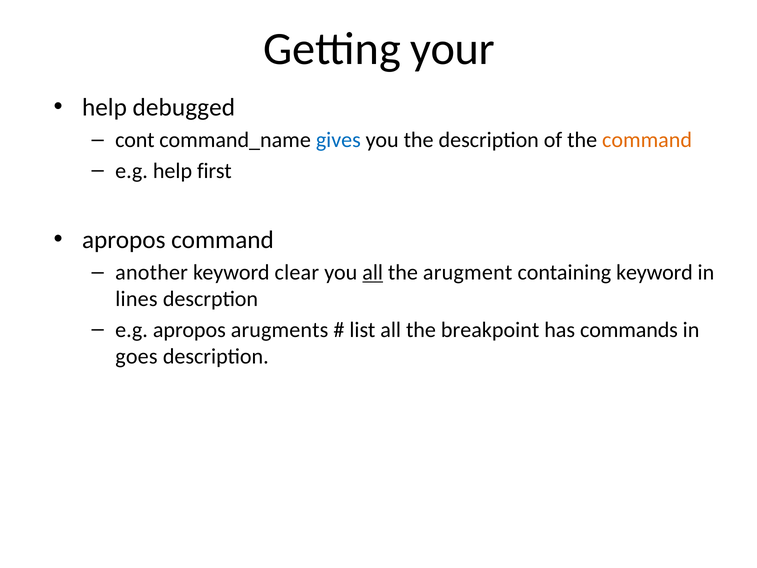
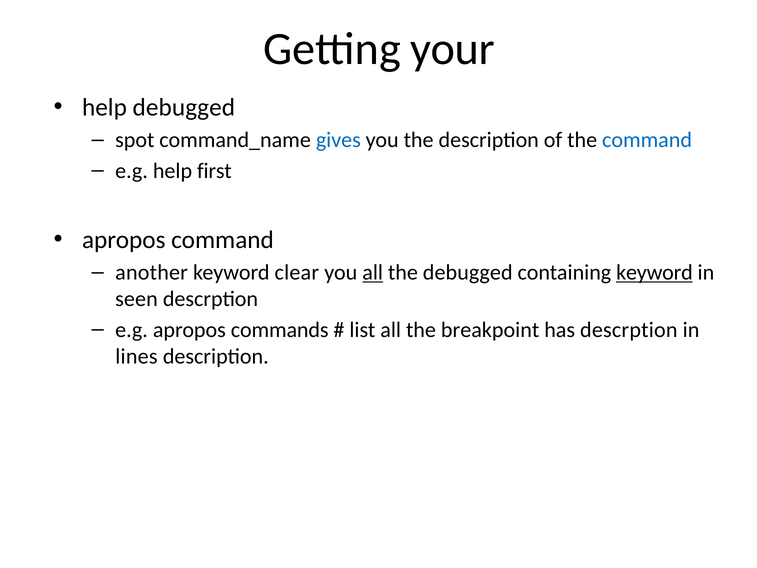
cont: cont -> spot
command at (647, 140) colour: orange -> blue
the arugment: arugment -> debugged
keyword at (654, 272) underline: none -> present
lines: lines -> seen
arugments: arugments -> commands
has commands: commands -> descrption
goes: goes -> lines
